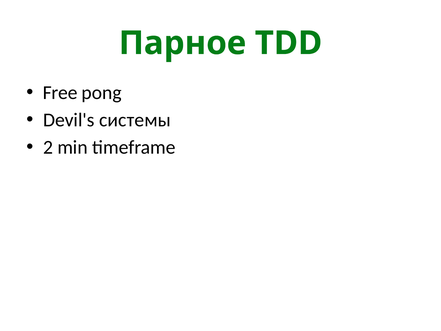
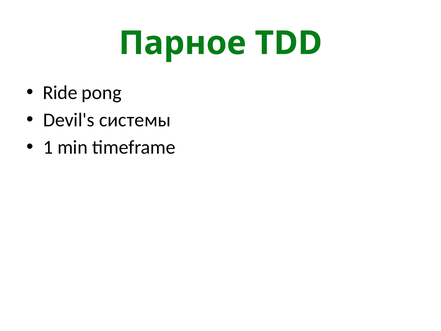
Free: Free -> Ride
2: 2 -> 1
